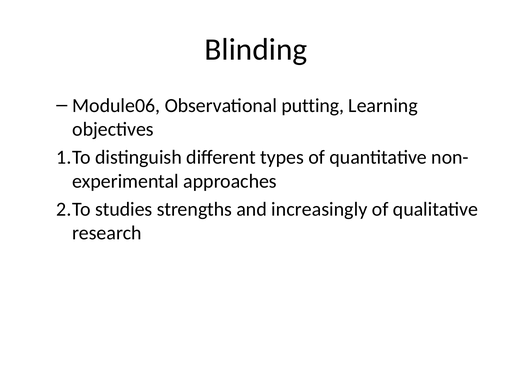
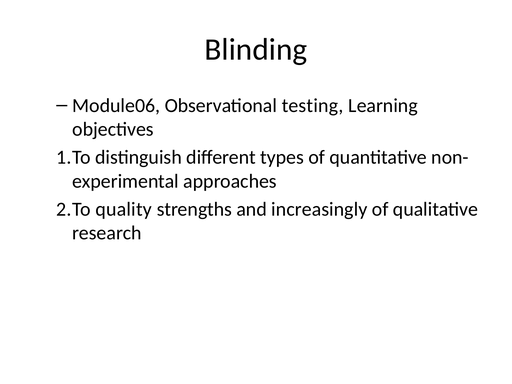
putting: putting -> testing
studies: studies -> quality
